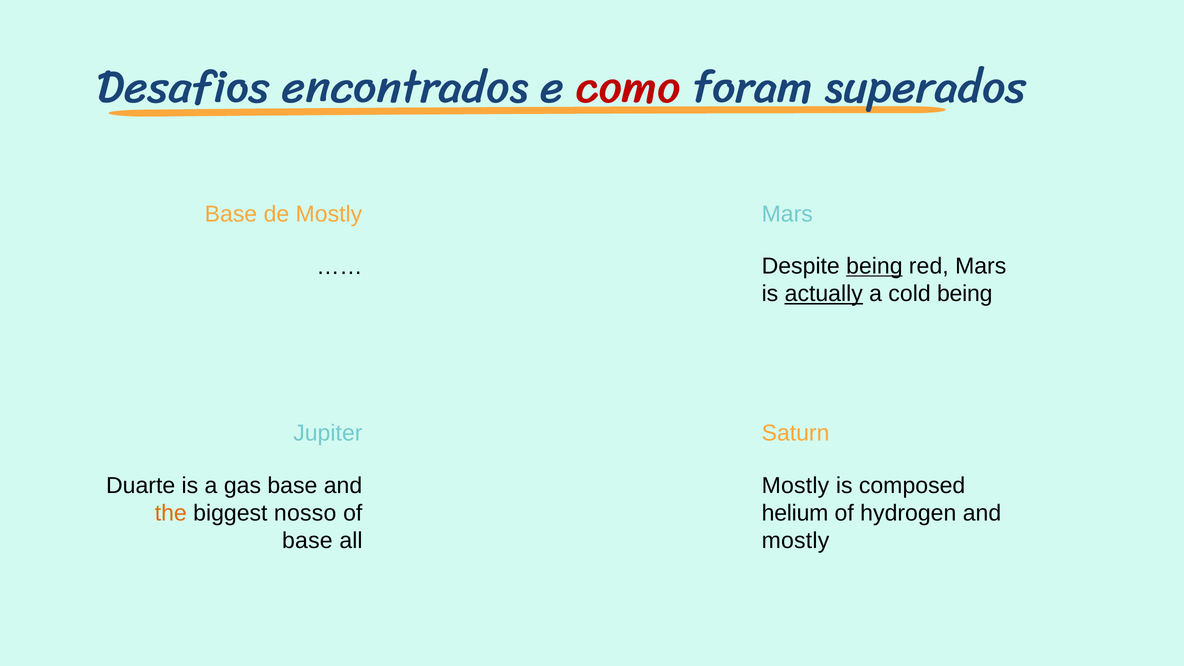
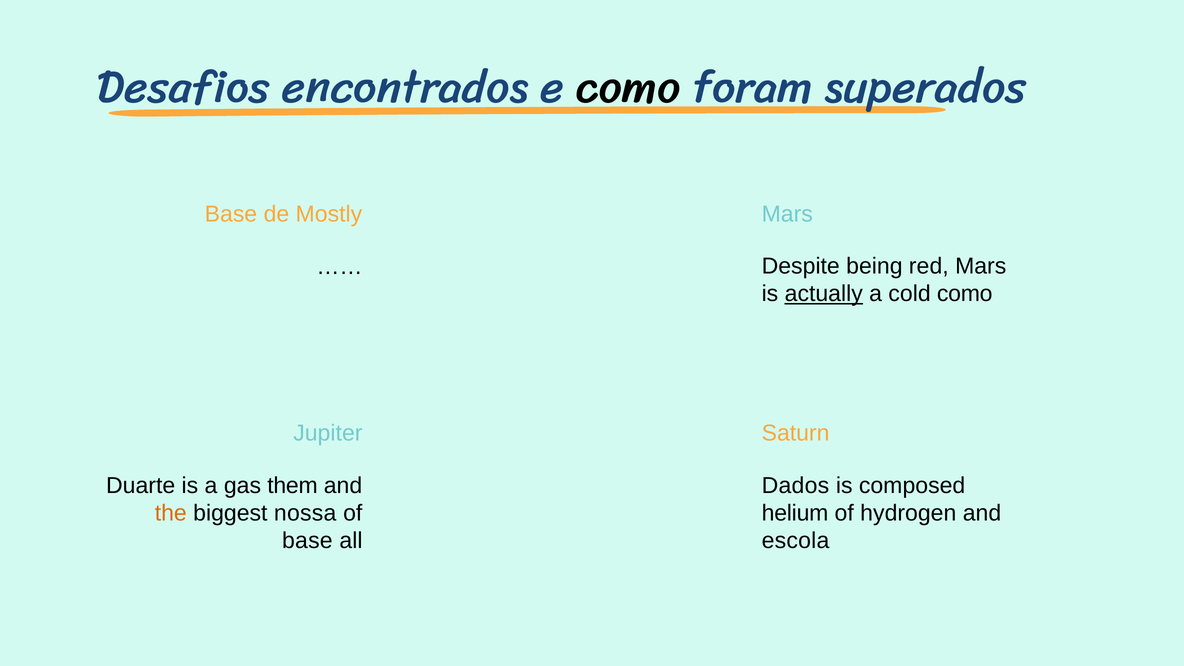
como at (628, 87) colour: red -> black
being at (874, 266) underline: present -> none
cold being: being -> como
gas base: base -> them
Mostly at (795, 485): Mostly -> Dados
nosso: nosso -> nossa
mostly at (795, 541): mostly -> escola
